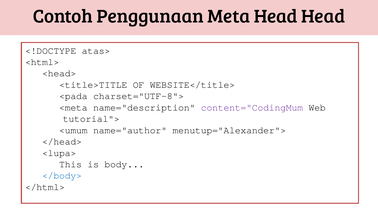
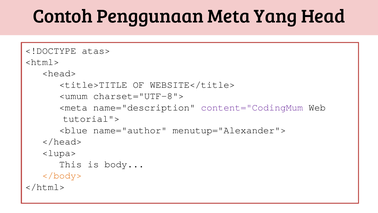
Meta Head: Head -> Yang
<pada: <pada -> <umum
<umum: <umum -> <blue
</body> colour: blue -> orange
